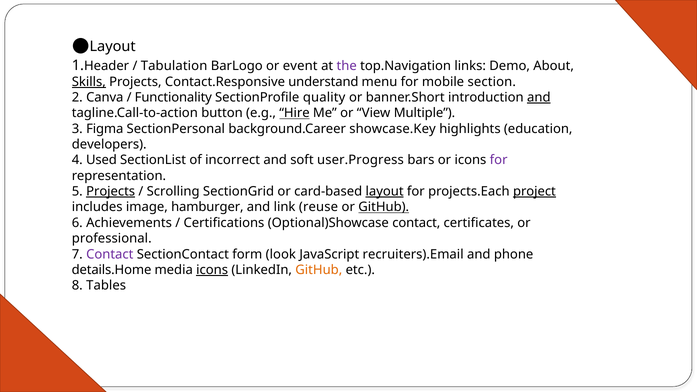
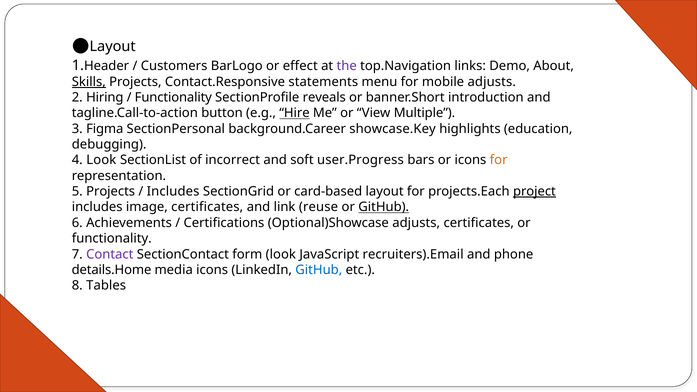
Tabulation: Tabulation -> Customers
event: event -> effect
understand: understand -> statements
mobile section: section -> adjusts
Canva: Canva -> Hiring
quality: quality -> reveals
and at (539, 97) underline: present -> none
developers: developers -> debugging
4 Used: Used -> Look
for at (499, 160) colour: purple -> orange
Projects at (111, 192) underline: present -> none
Scrolling at (173, 192): Scrolling -> Includes
layout at (385, 192) underline: present -> none
image hamburger: hamburger -> certificates
Optional)Showcase contact: contact -> adjusts
professional at (112, 239): professional -> functionality
icons at (212, 270) underline: present -> none
GitHub at (319, 270) colour: orange -> blue
